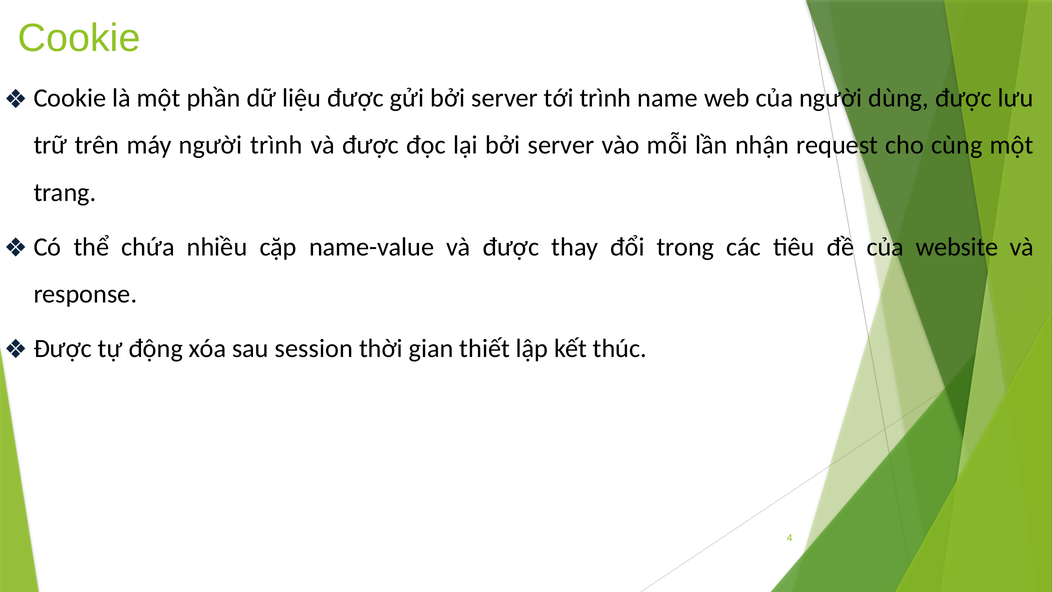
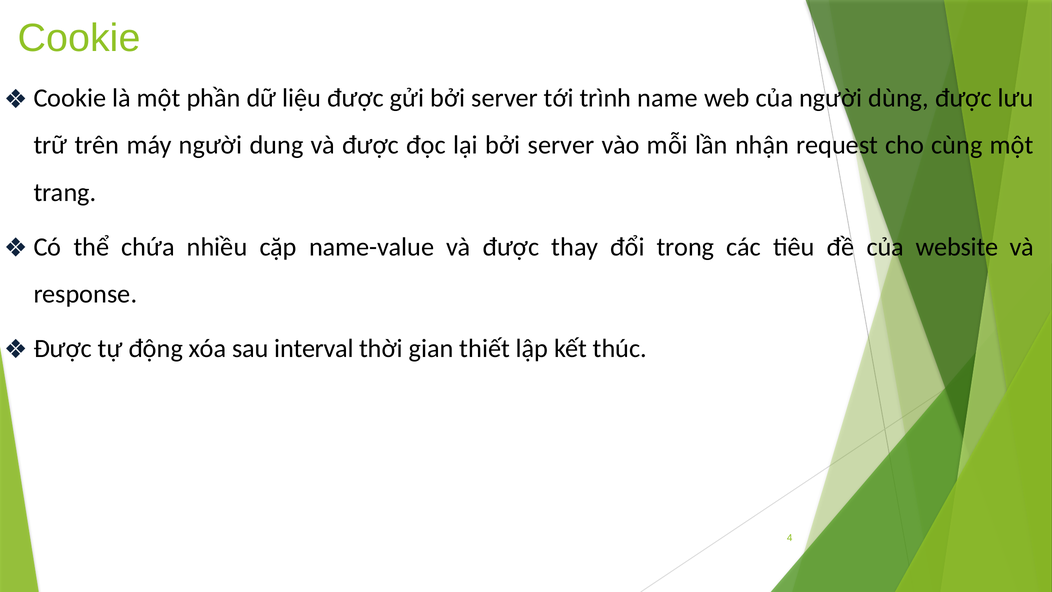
người trình: trình -> dung
session: session -> interval
